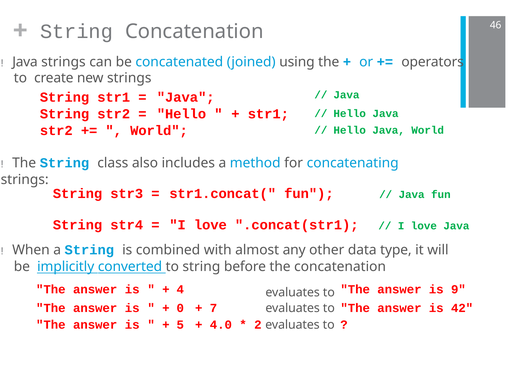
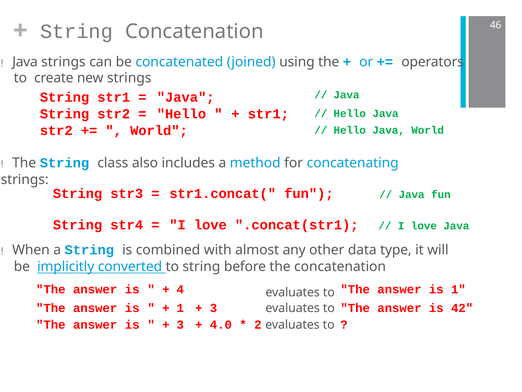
is 9: 9 -> 1
0 at (180, 308): 0 -> 1
7 at (214, 308): 7 -> 3
5 at (180, 324): 5 -> 3
